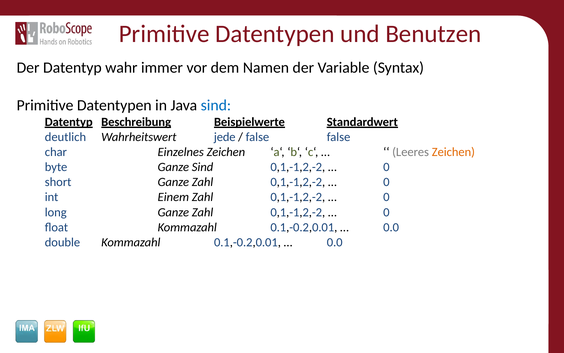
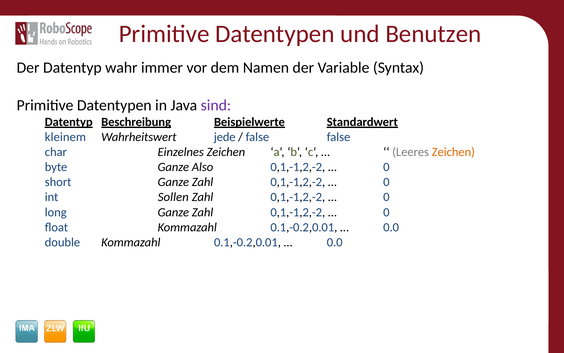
sind at (216, 105) colour: blue -> purple
deutlich: deutlich -> kleinem
Ganze Sind: Sind -> Also
Einem: Einem -> Sollen
